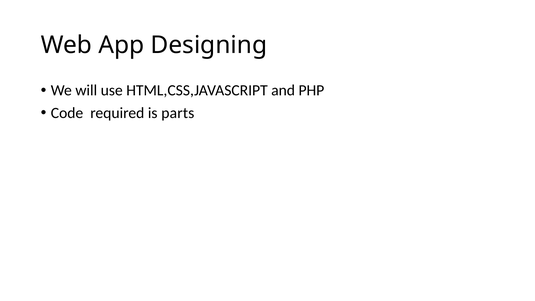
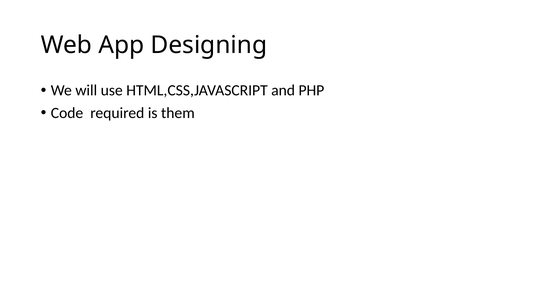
parts: parts -> them
